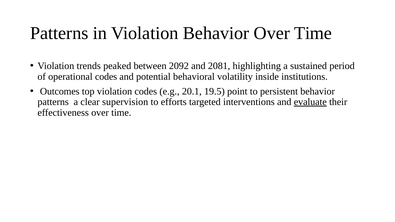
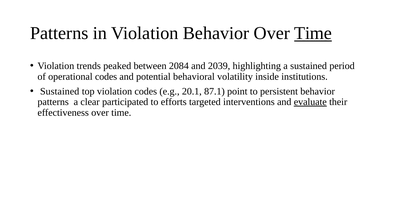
Time at (313, 33) underline: none -> present
2092: 2092 -> 2084
2081: 2081 -> 2039
Outcomes at (60, 91): Outcomes -> Sustained
19.5: 19.5 -> 87.1
supervision: supervision -> participated
